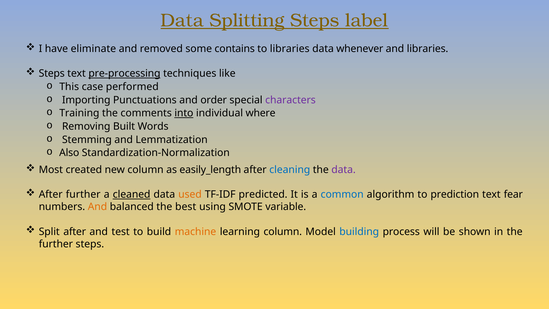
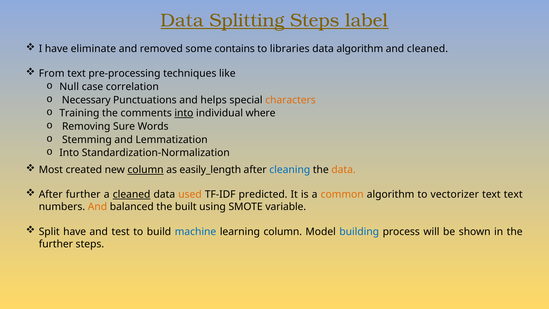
data whenever: whenever -> algorithm
and libraries: libraries -> cleaned
Steps at (52, 74): Steps -> From
pre-processing underline: present -> none
This: This -> Null
performed: performed -> correlation
Importing: Importing -> Necessary
order: order -> helps
characters colour: purple -> orange
Built: Built -> Sure
Also at (69, 153): Also -> Into
column at (146, 170) underline: none -> present
data at (344, 170) colour: purple -> orange
common colour: blue -> orange
prediction: prediction -> vectorizer
text fear: fear -> text
best: best -> built
Split after: after -> have
machine colour: orange -> blue
